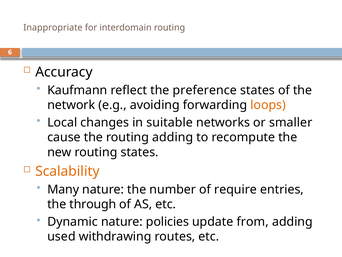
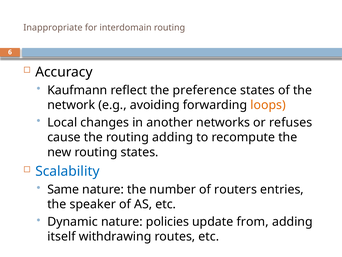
suitable: suitable -> another
smaller: smaller -> refuses
Scalability colour: orange -> blue
Many: Many -> Same
require: require -> routers
through: through -> speaker
used: used -> itself
